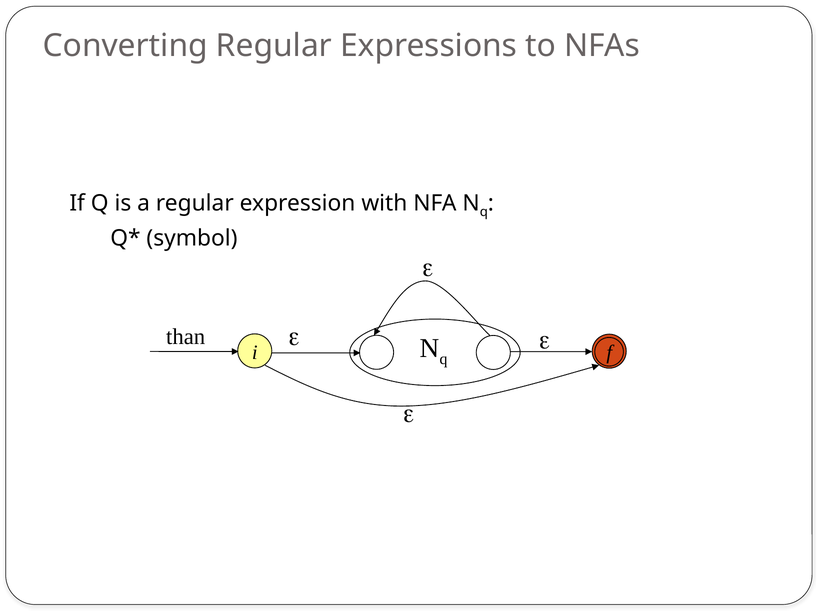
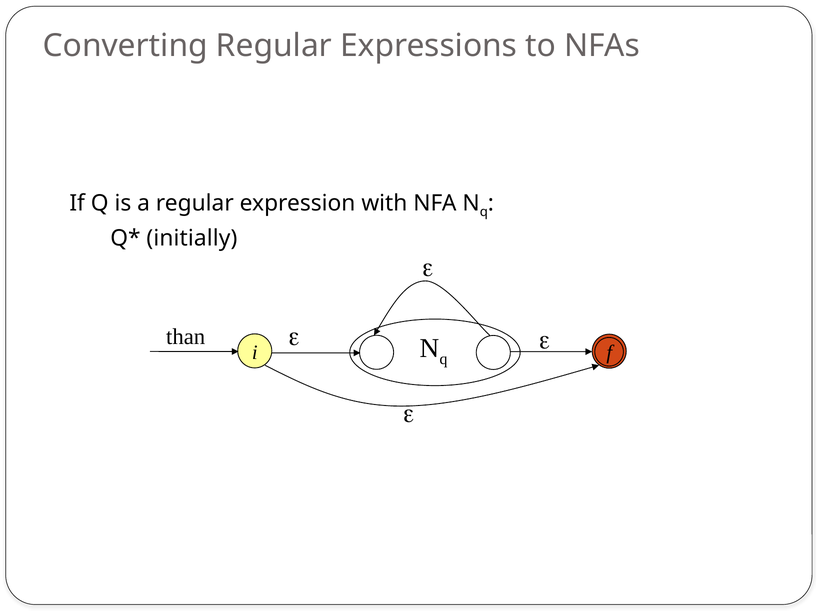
symbol: symbol -> initially
